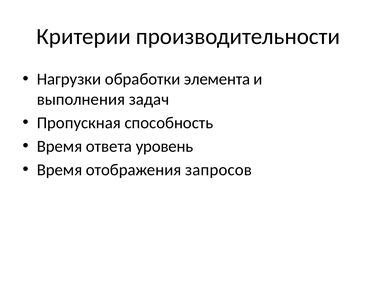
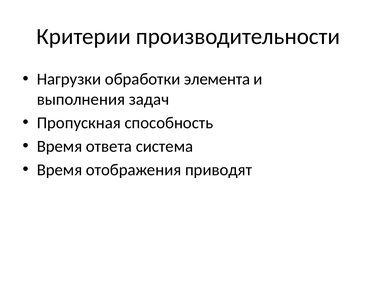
уровень: уровень -> система
запросов: запросов -> приводят
